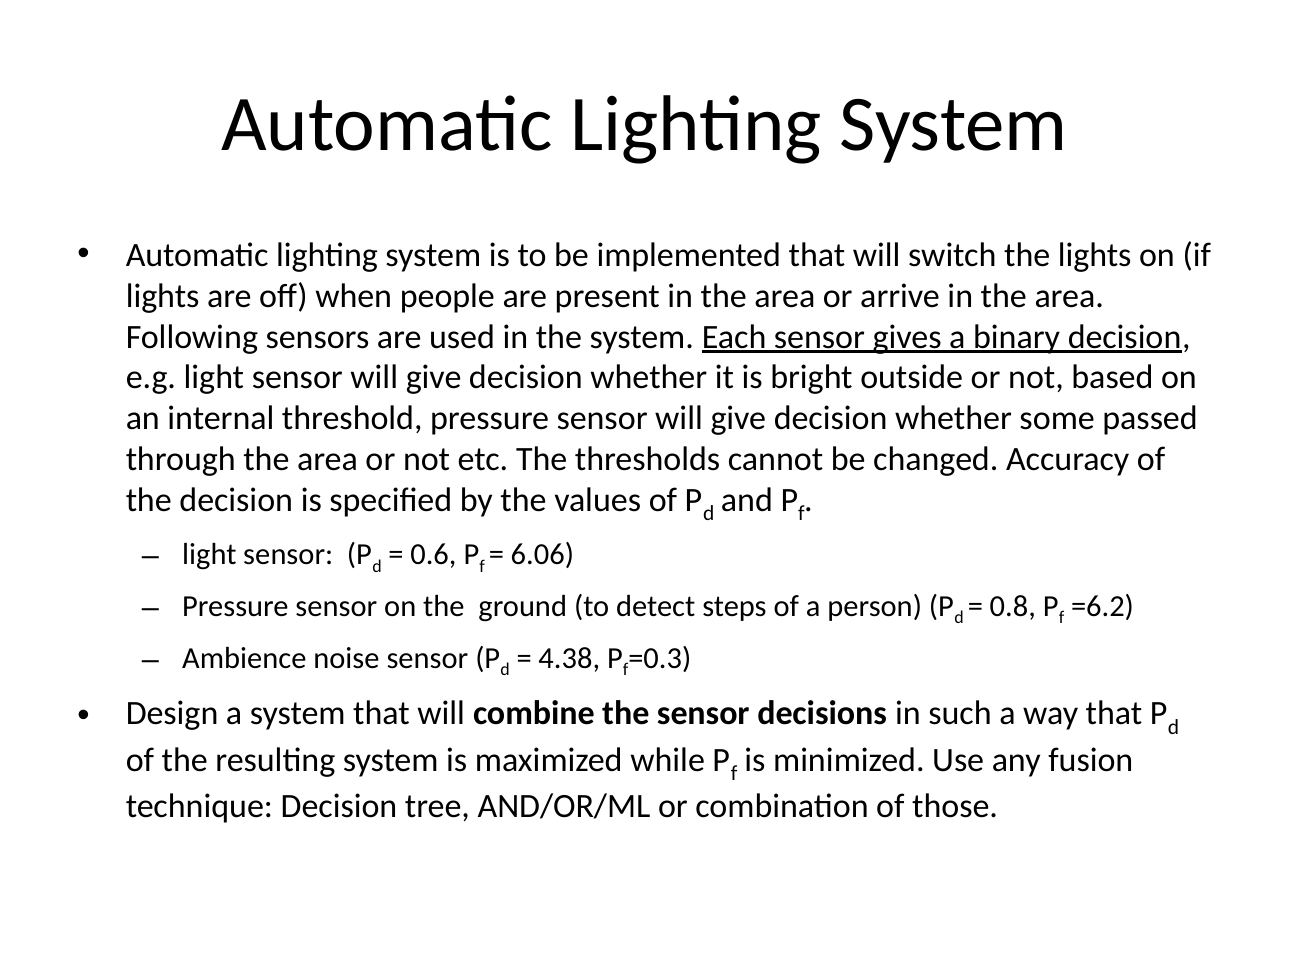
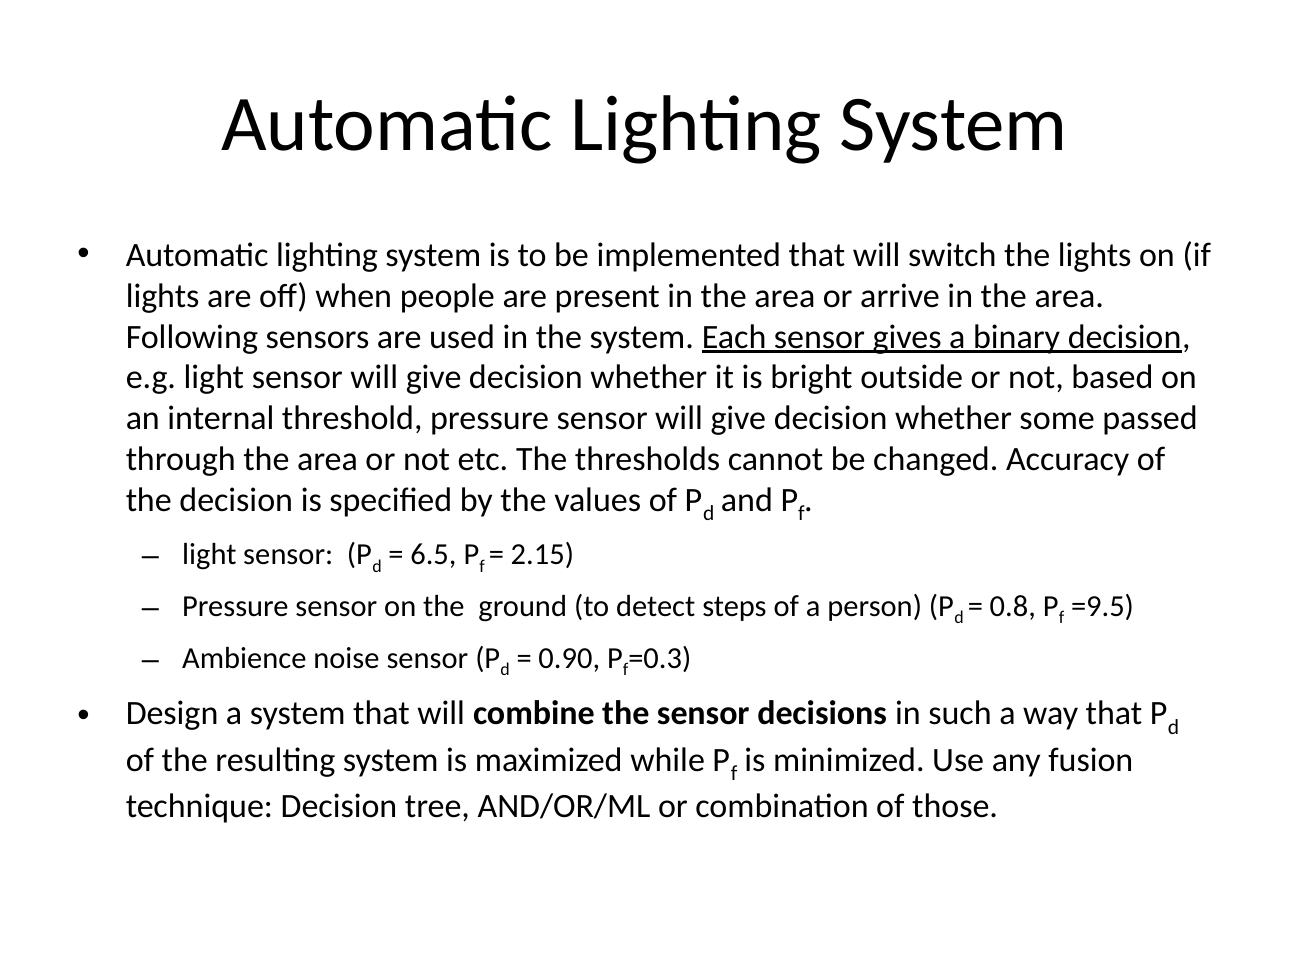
0.6: 0.6 -> 6.5
6.06: 6.06 -> 2.15
=6.2: =6.2 -> =9.5
4.38: 4.38 -> 0.90
